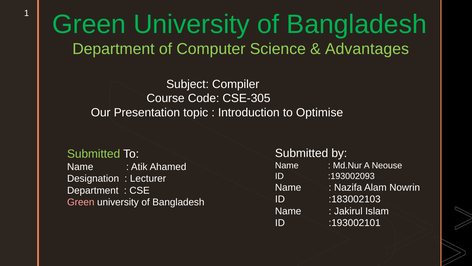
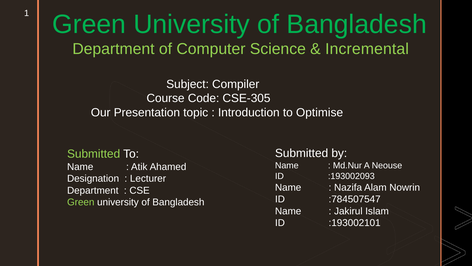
Advantages: Advantages -> Incremental
:183002103: :183002103 -> :784507547
Green at (81, 202) colour: pink -> light green
